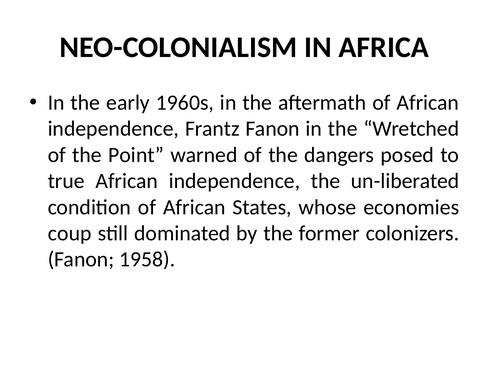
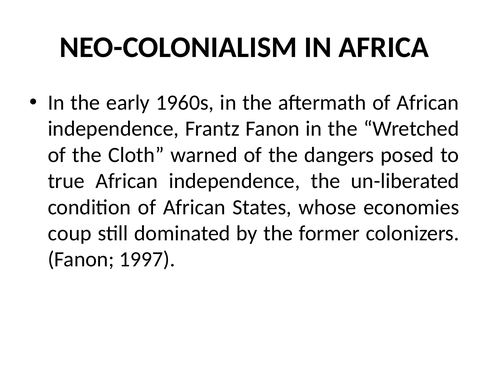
Point: Point -> Cloth
1958: 1958 -> 1997
